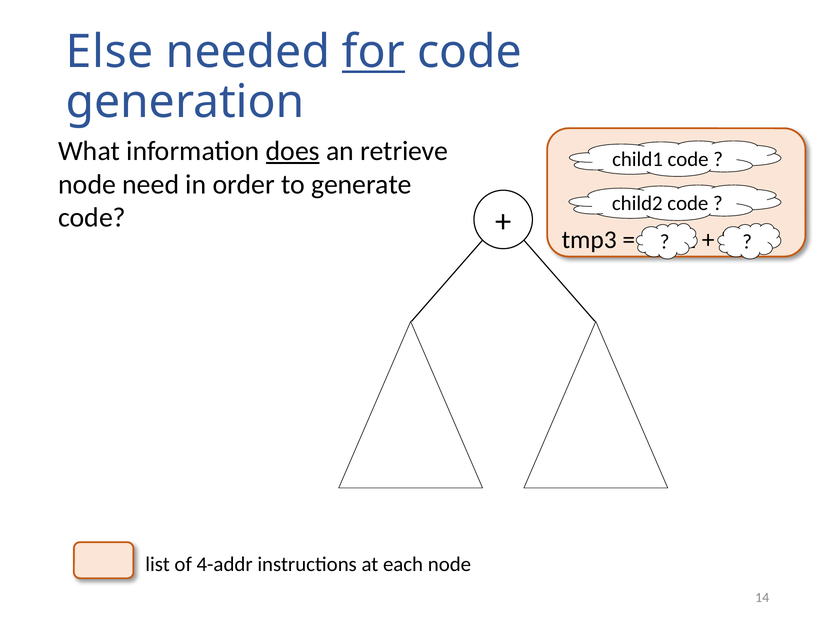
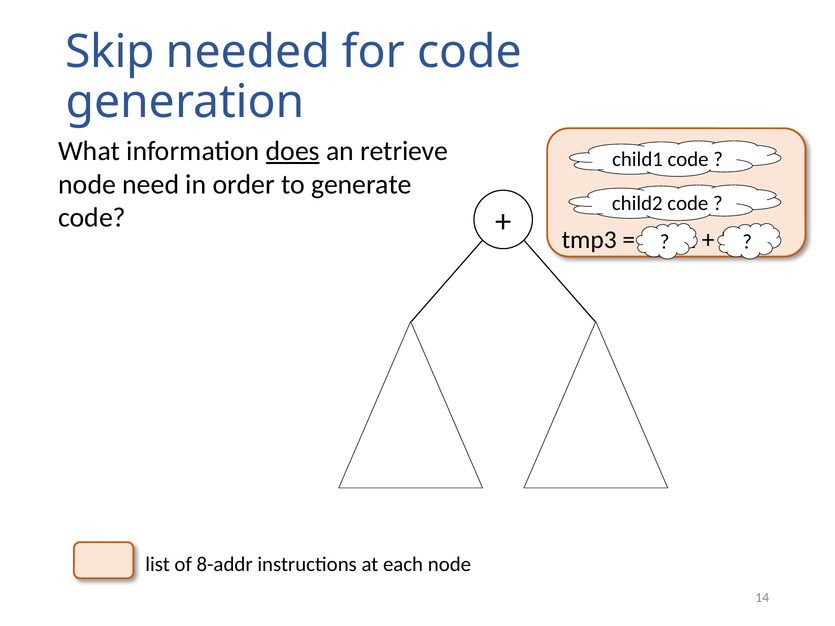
Else: Else -> Skip
for underline: present -> none
4-addr: 4-addr -> 8-addr
